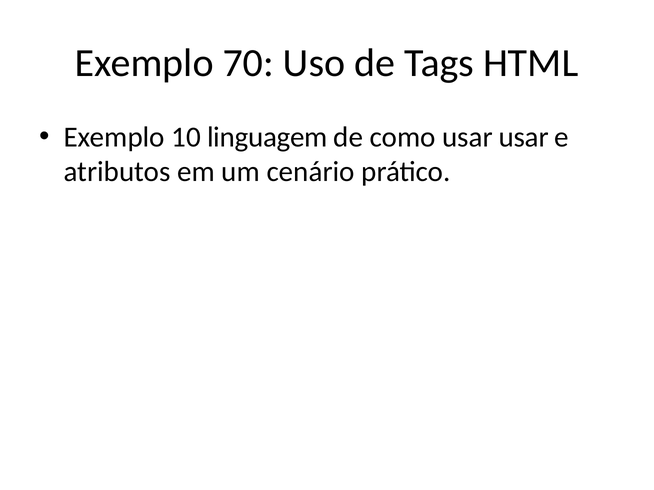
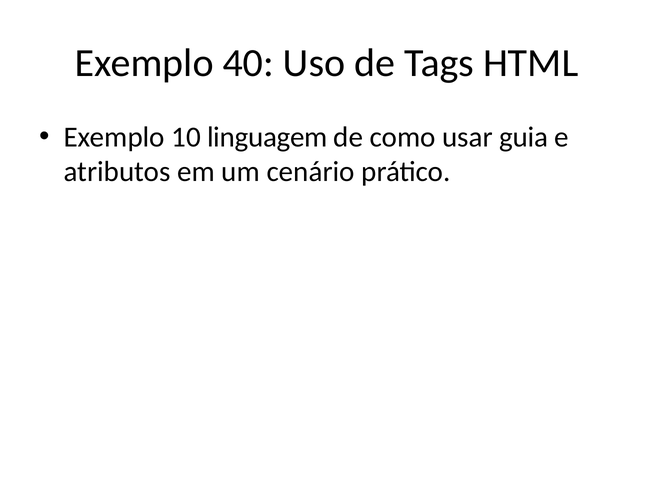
70: 70 -> 40
usar usar: usar -> guia
